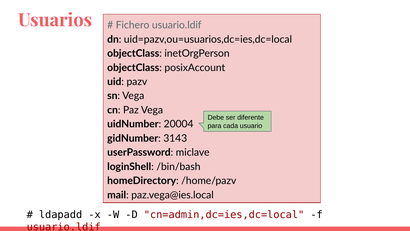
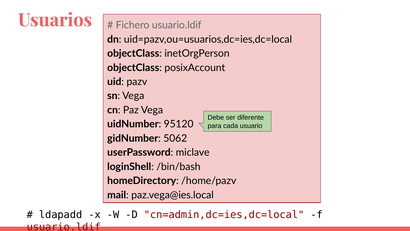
20004: 20004 -> 95120
3143: 3143 -> 5062
